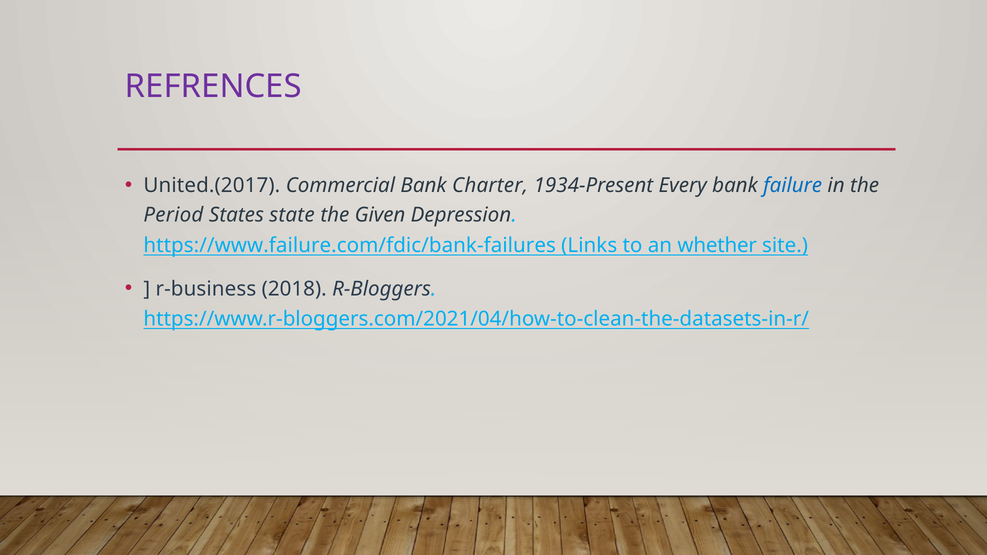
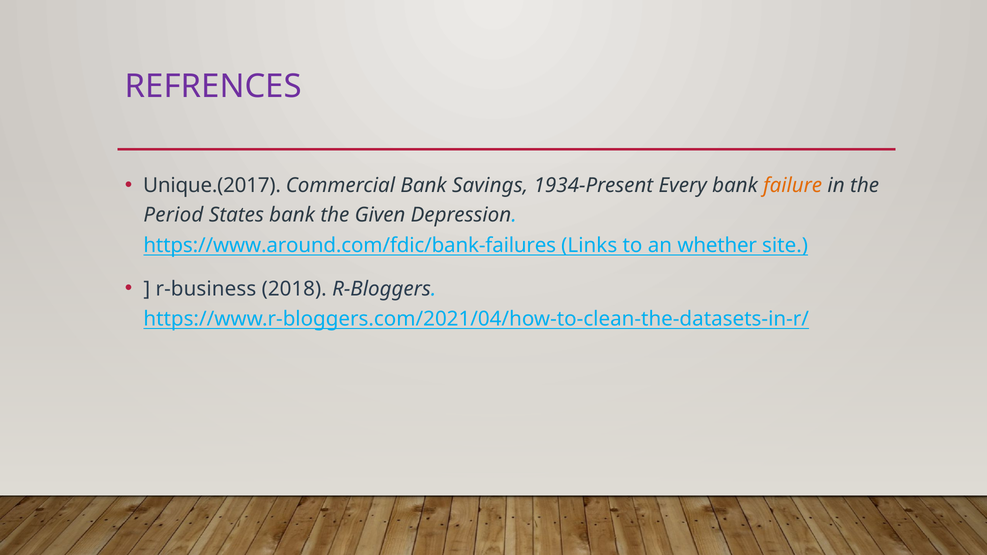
United.(2017: United.(2017 -> Unique.(2017
Charter: Charter -> Savings
failure colour: blue -> orange
States state: state -> bank
https://www.failure.com/fdic/bank-failures: https://www.failure.com/fdic/bank-failures -> https://www.around.com/fdic/bank-failures
